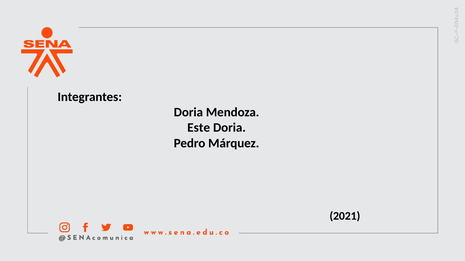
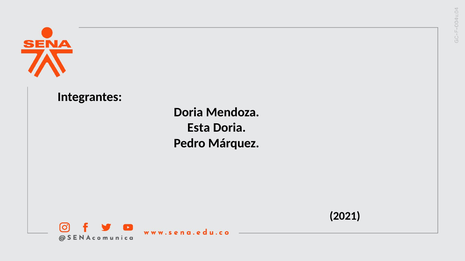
Este: Este -> Esta
